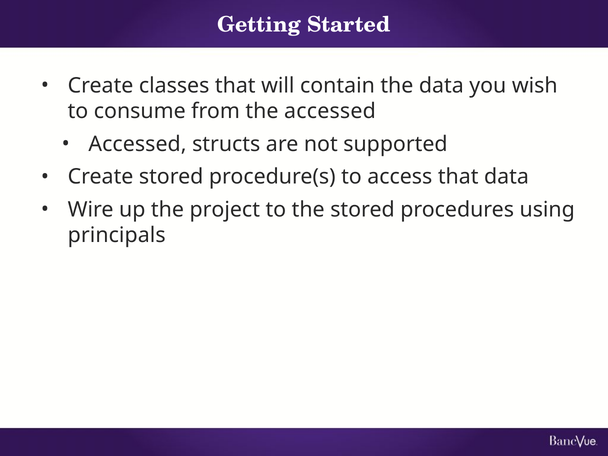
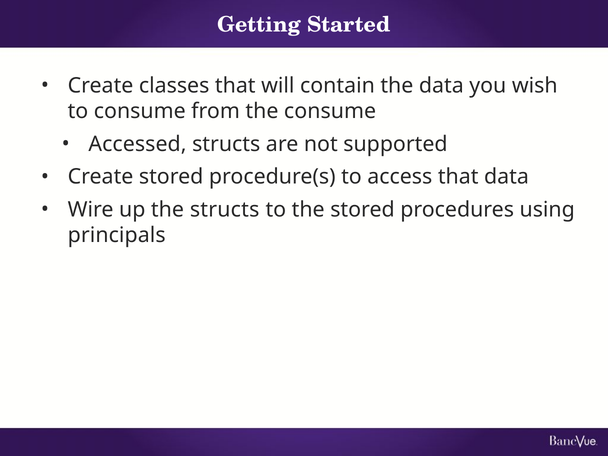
the accessed: accessed -> consume
the project: project -> structs
